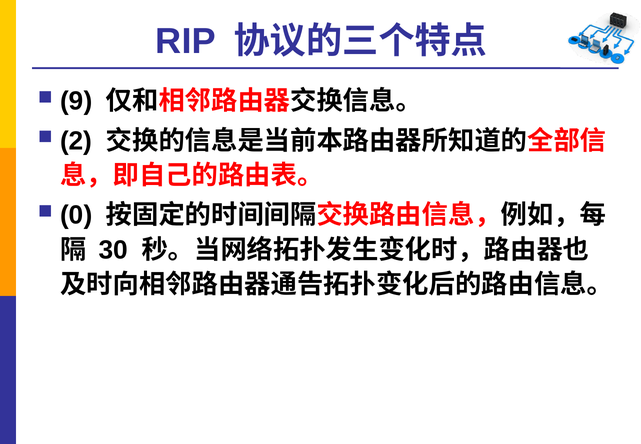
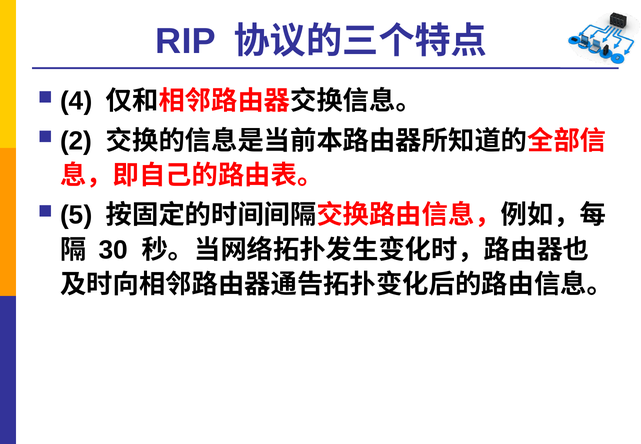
9: 9 -> 4
0: 0 -> 5
